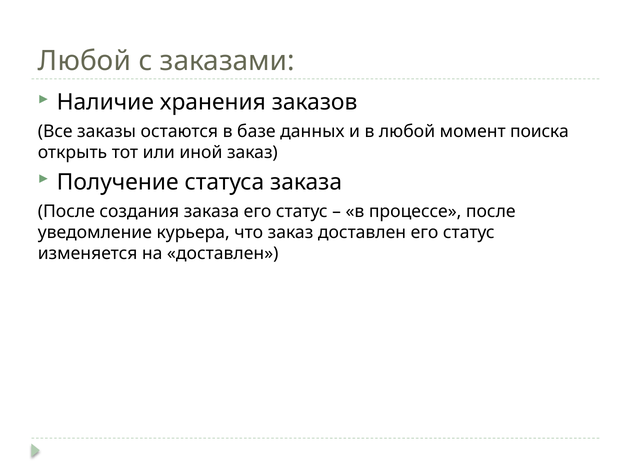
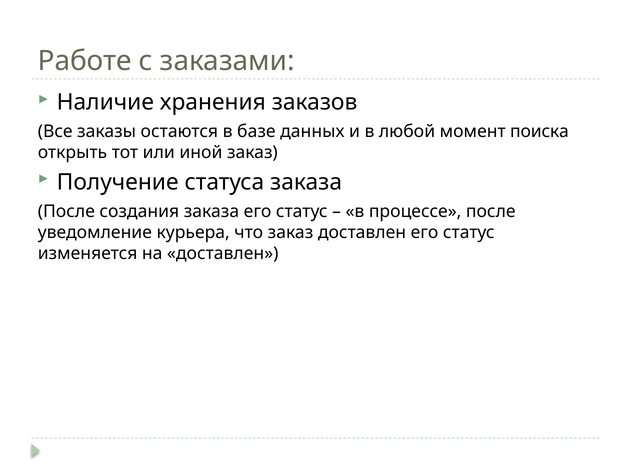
Любой at (84, 61): Любой -> Работе
